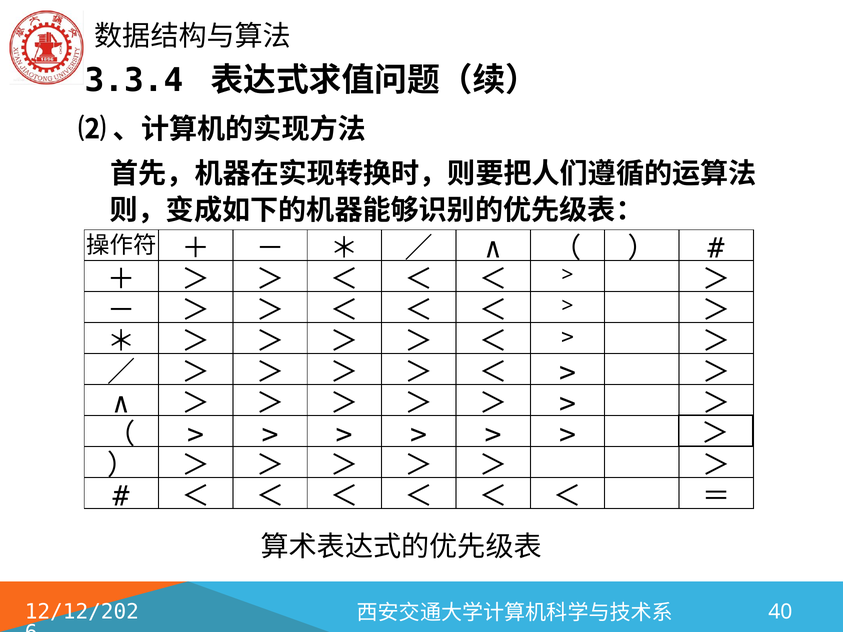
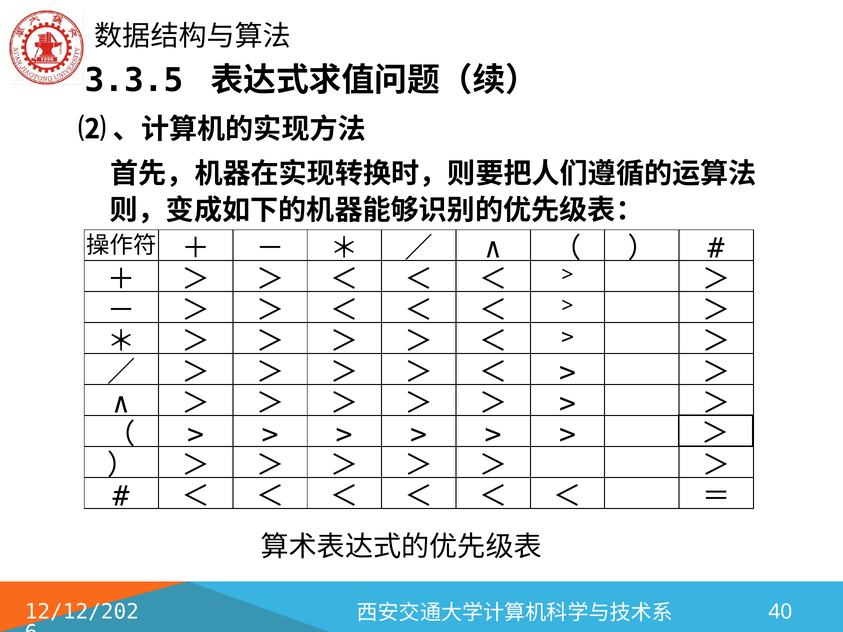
3.3.4: 3.3.4 -> 3.3.5
